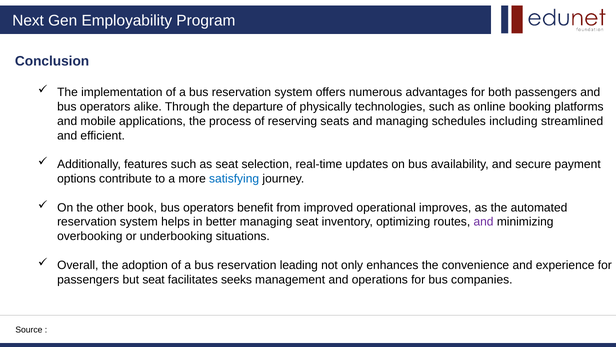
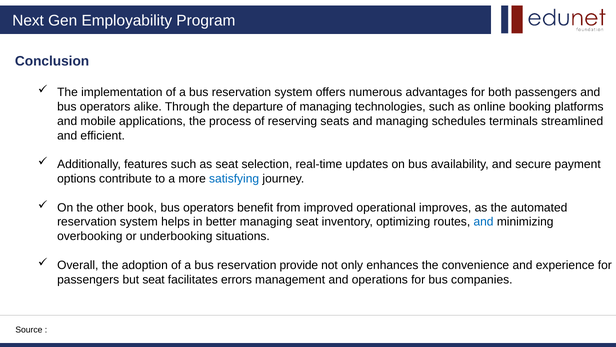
of physically: physically -> managing
including: including -> terminals
and at (484, 222) colour: purple -> blue
leading: leading -> provide
seeks: seeks -> errors
